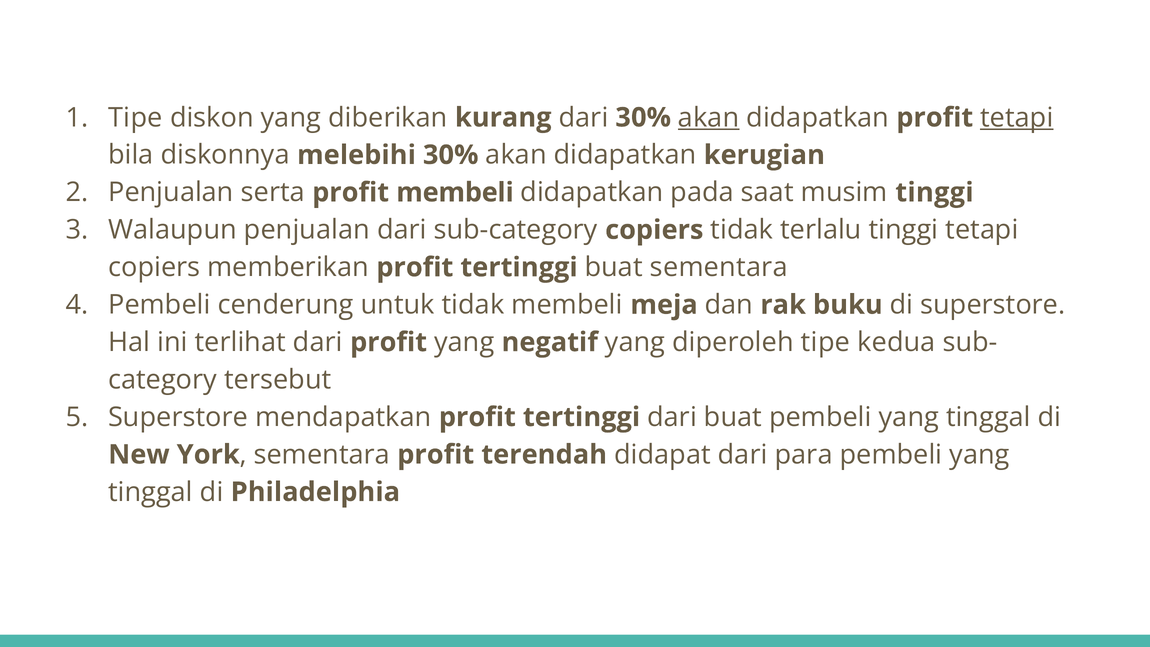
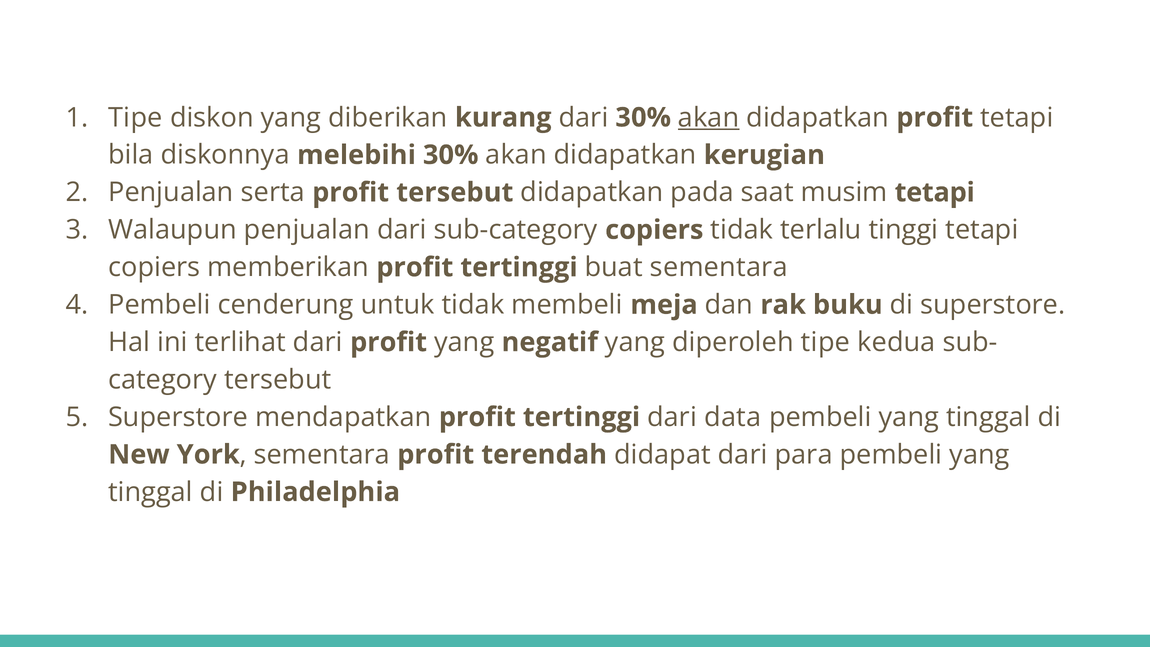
tetapi at (1017, 118) underline: present -> none
profit membeli: membeli -> tersebut
musim tinggi: tinggi -> tetapi
dari buat: buat -> data
